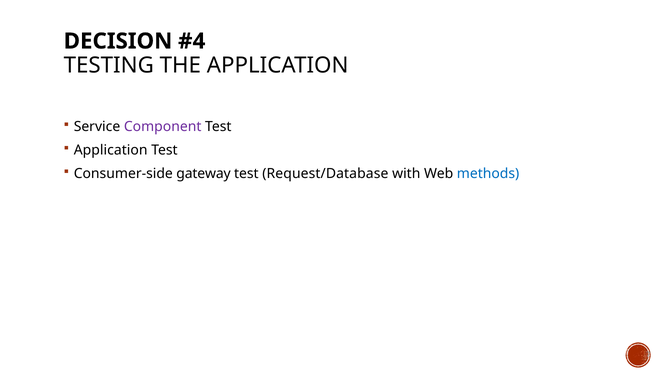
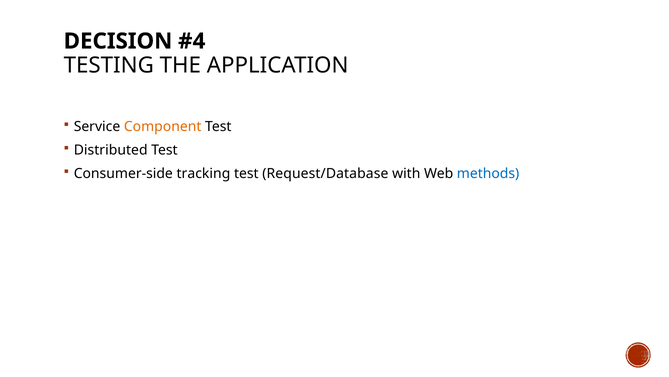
Component colour: purple -> orange
Application at (111, 150): Application -> Distributed
gateway: gateway -> tracking
